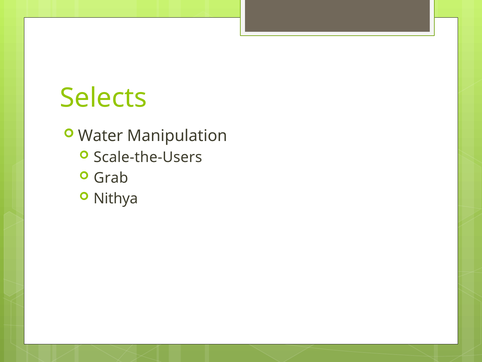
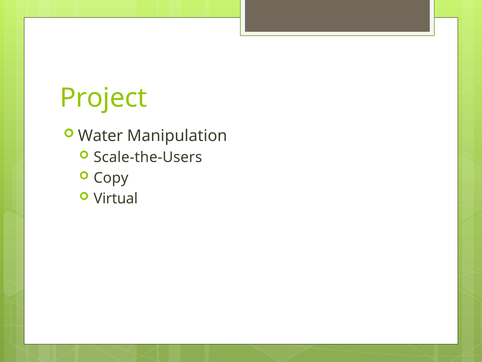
Selects: Selects -> Project
Grab: Grab -> Copy
Nithya: Nithya -> Virtual
